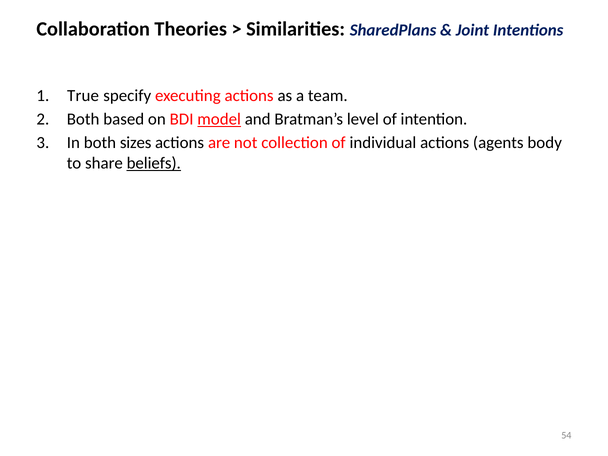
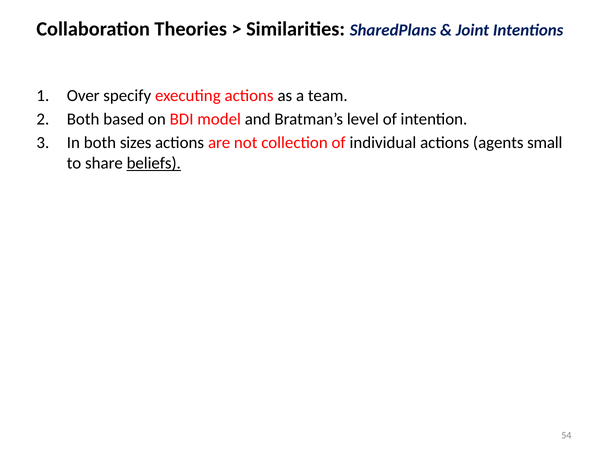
True: True -> Over
model underline: present -> none
body: body -> small
